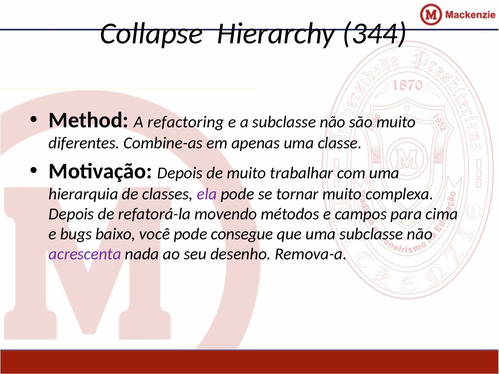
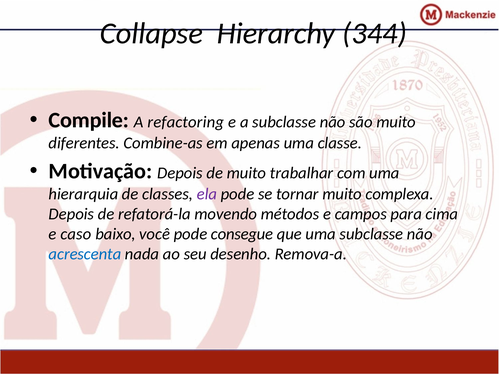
Method: Method -> Compile
bugs: bugs -> caso
acrescenta colour: purple -> blue
